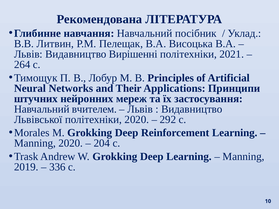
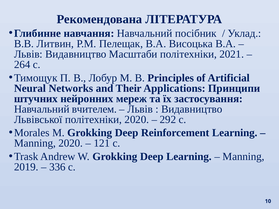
Вирішенні: Вирішенні -> Масштаби
204: 204 -> 121
